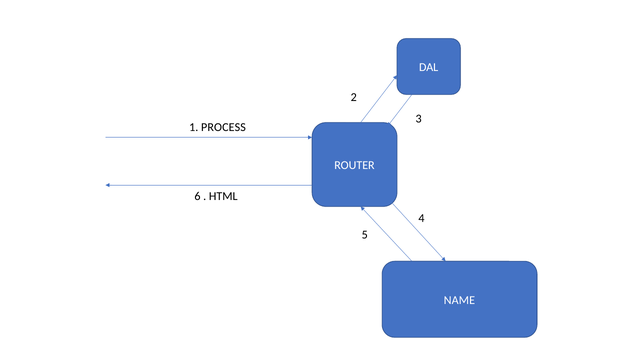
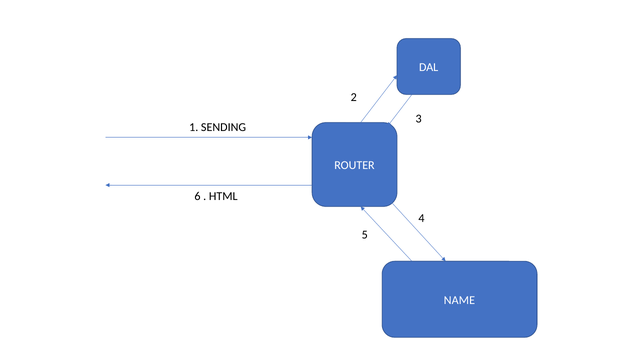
PROCESS: PROCESS -> SENDING
